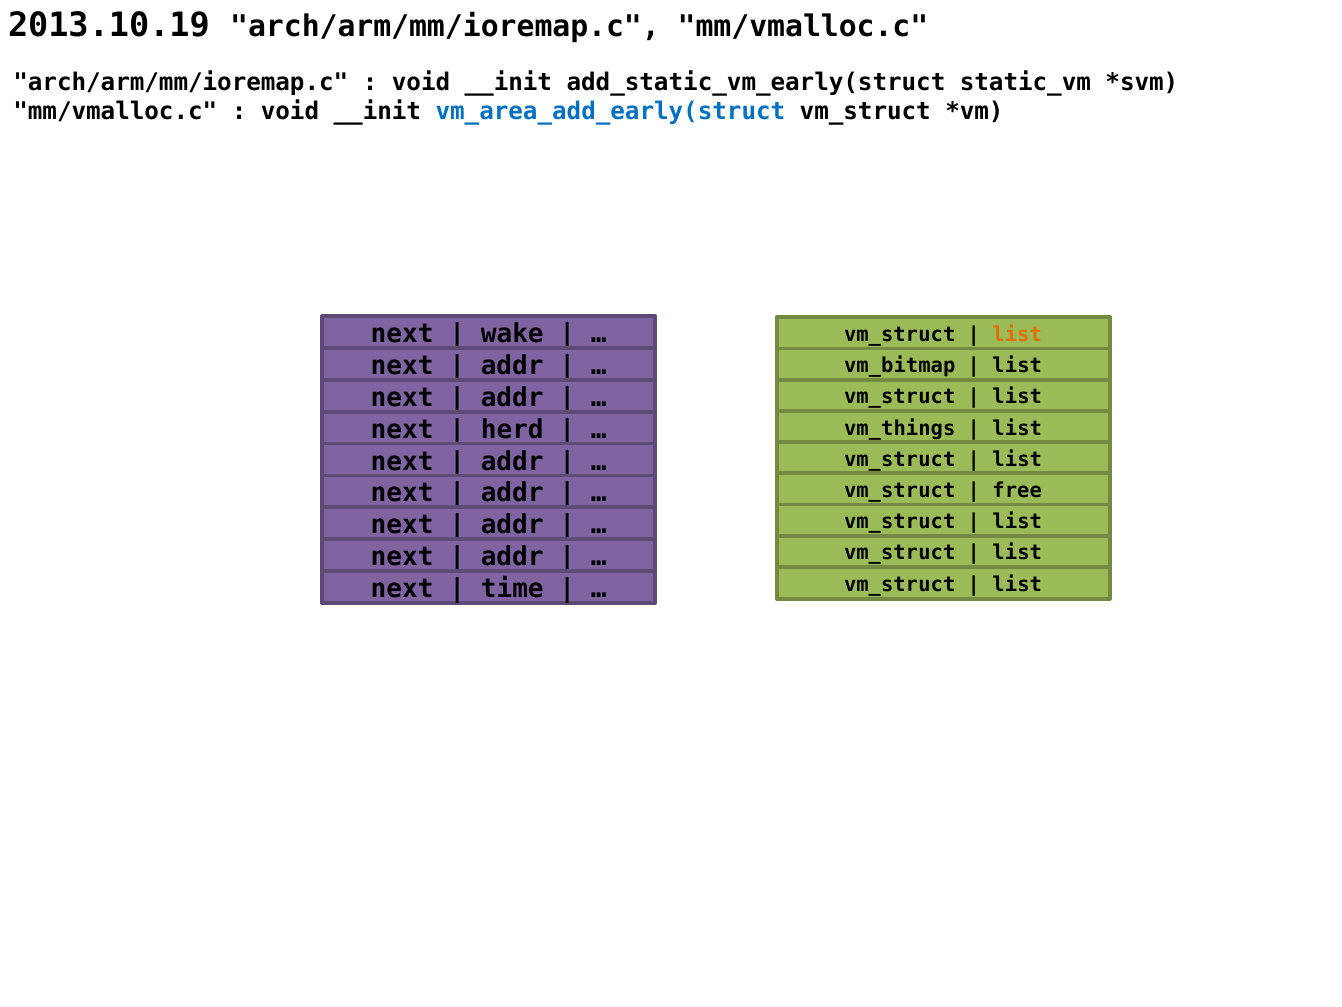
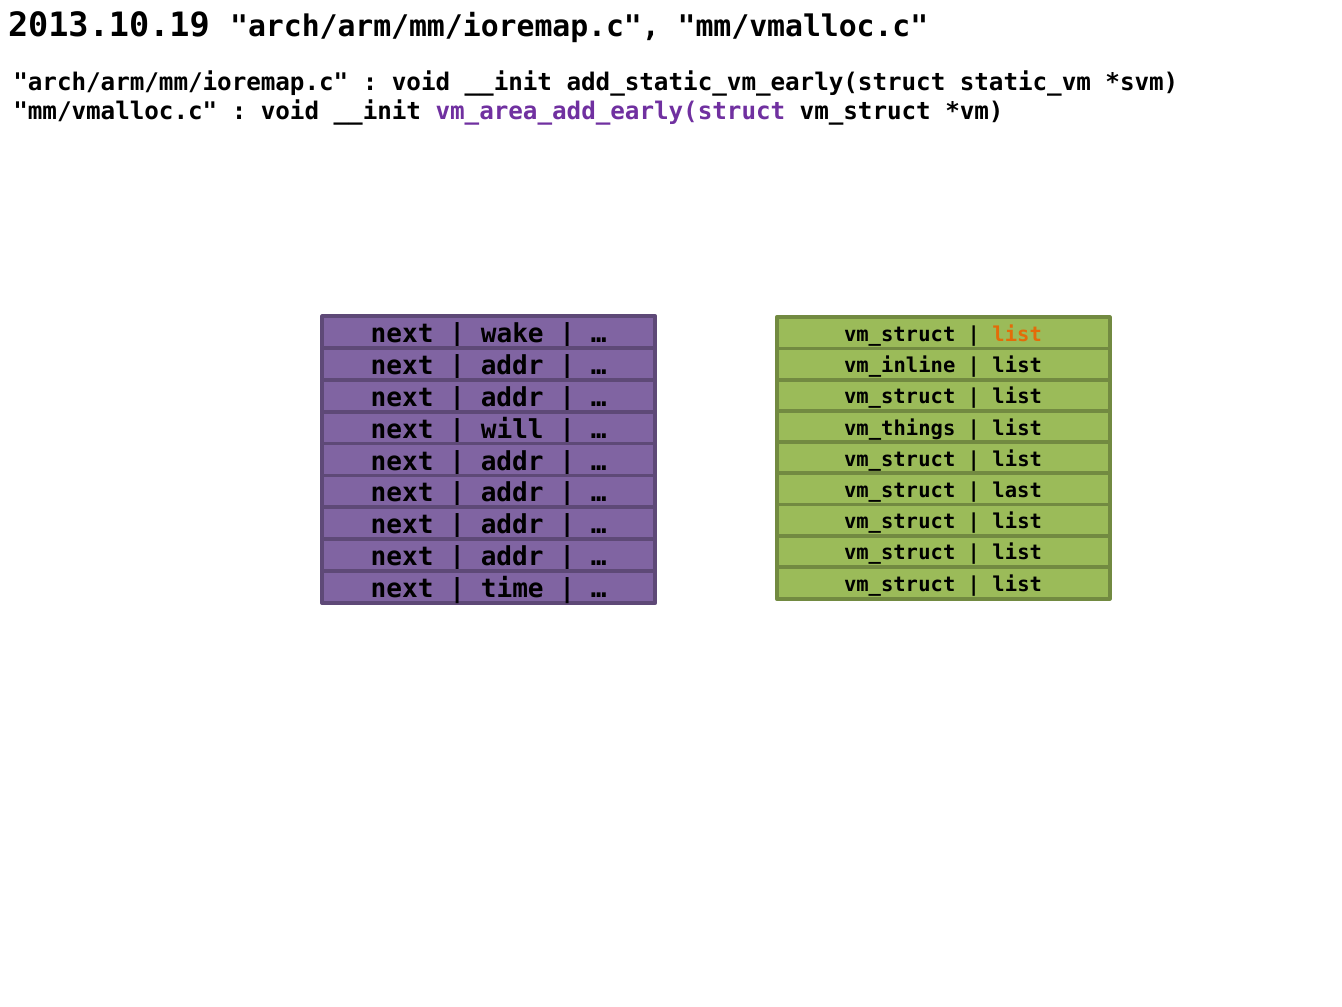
vm_area_add_early(struct colour: blue -> purple
vm_bitmap: vm_bitmap -> vm_inline
herd: herd -> will
free: free -> last
